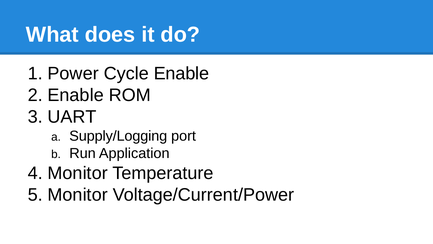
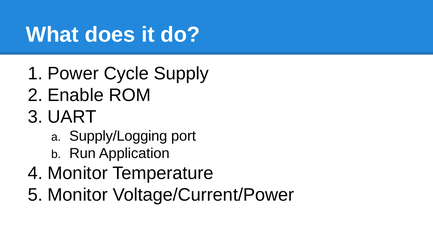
Cycle Enable: Enable -> Supply
